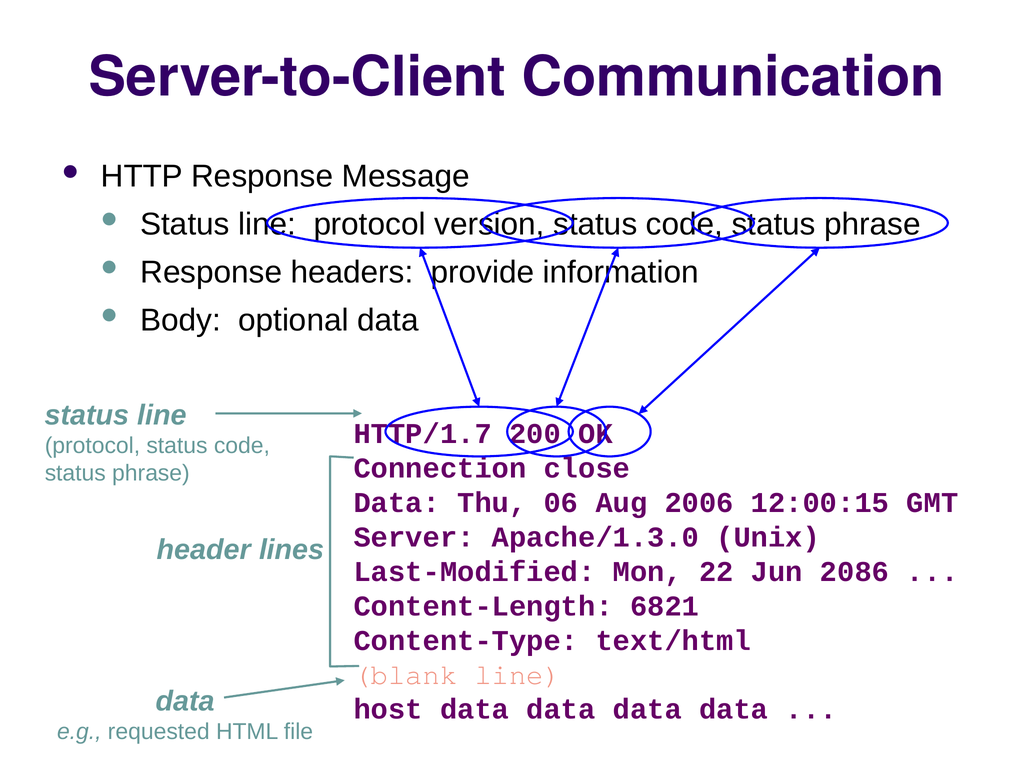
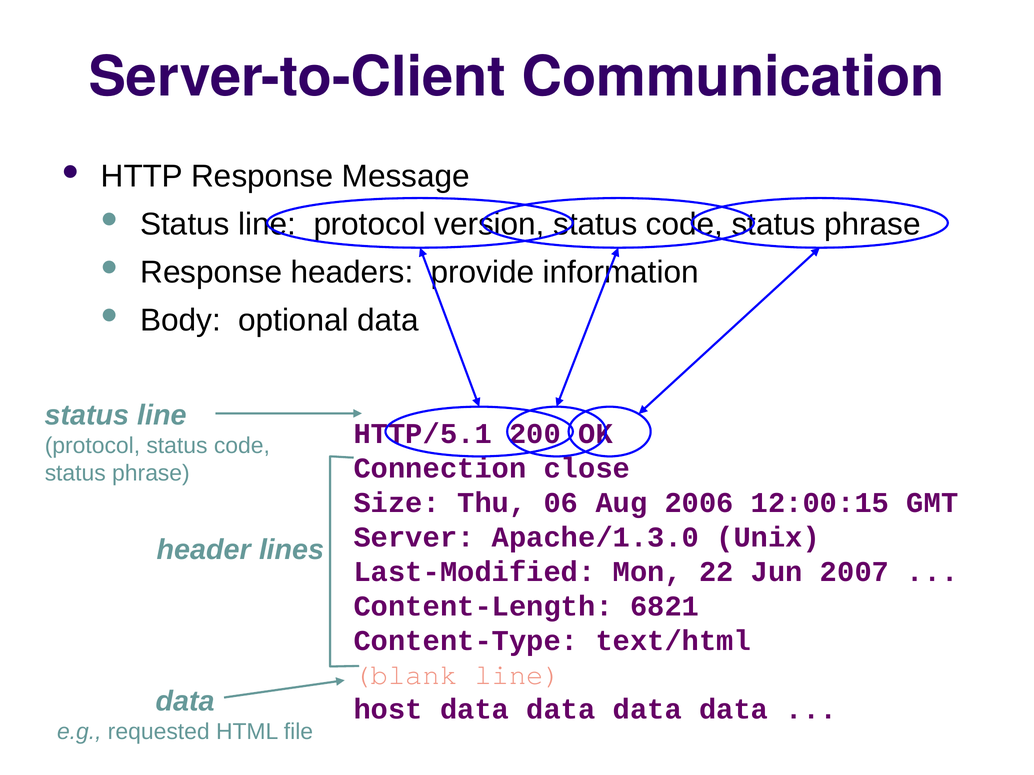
HTTP/1.7: HTTP/1.7 -> HTTP/5.1
Data at (397, 503): Data -> Size
2086: 2086 -> 2007
